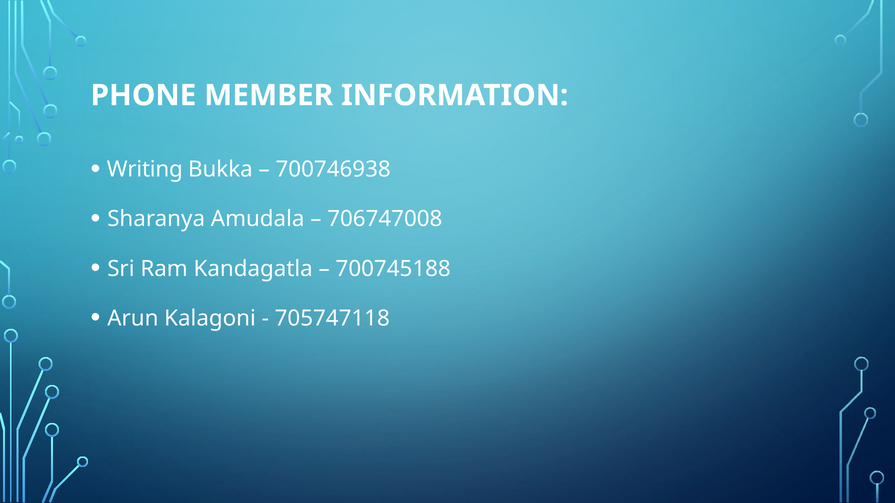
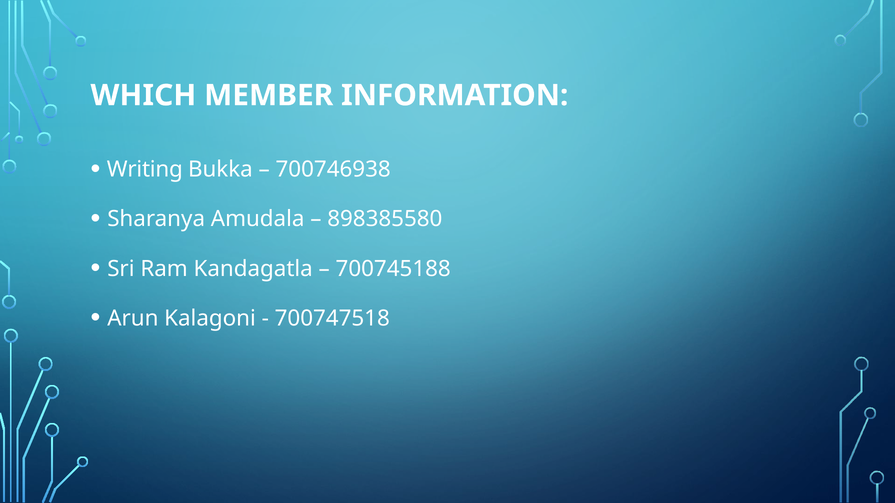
PHONE: PHONE -> WHICH
706747008: 706747008 -> 898385580
705747118: 705747118 -> 700747518
